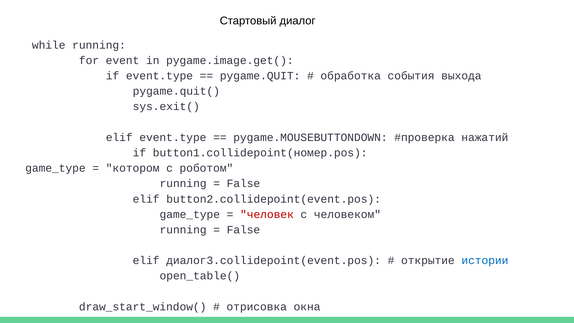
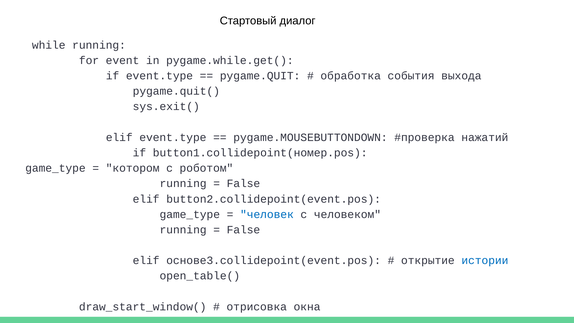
pygame.image.get(: pygame.image.get( -> pygame.while.get(
человек colour: red -> blue
диалог3.collidepoint(event.pos: диалог3.collidepoint(event.pos -> основе3.collidepoint(event.pos
